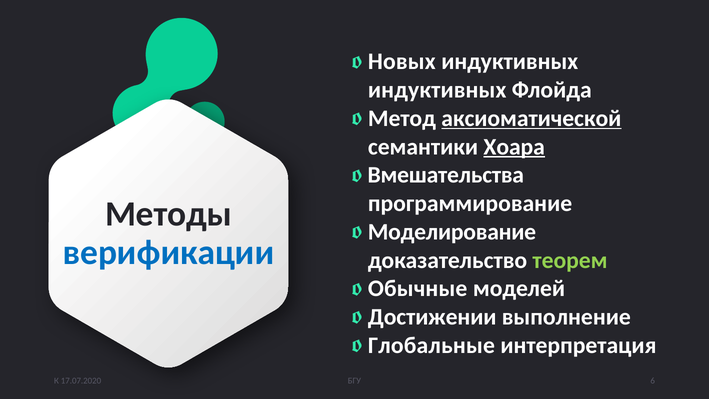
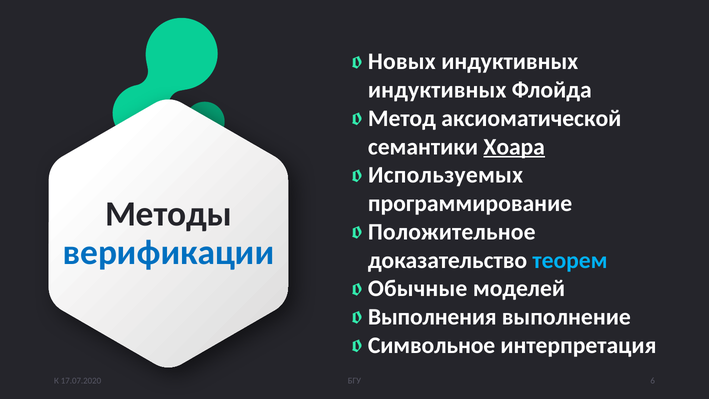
аксиоматической underline: present -> none
Вмешательства: Вмешательства -> Используемых
Моделирование: Моделирование -> Положительное
теорем colour: light green -> light blue
Достижении: Достижении -> Выполнения
Глобальные: Глобальные -> Символьное
